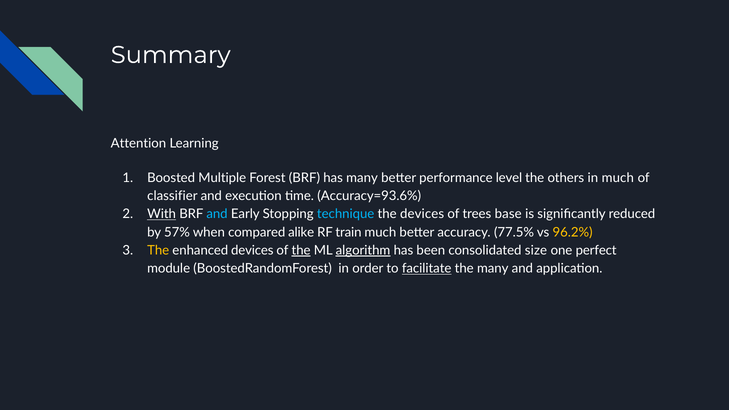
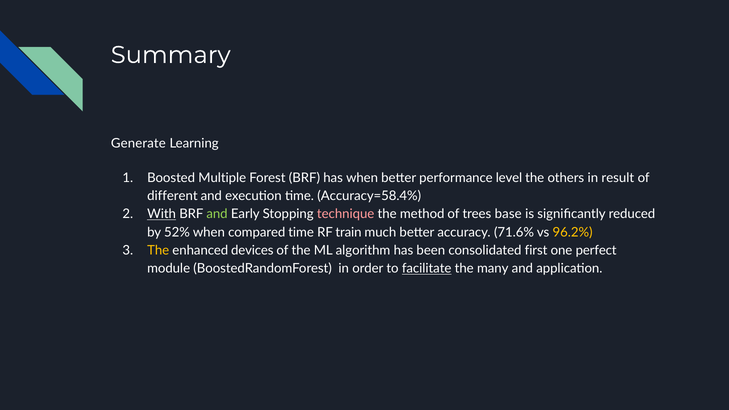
Attention: Attention -> Generate
has many: many -> when
in much: much -> result
classifier: classifier -> different
Accuracy=93.6%: Accuracy=93.6% -> Accuracy=58.4%
and at (217, 214) colour: light blue -> light green
technique colour: light blue -> pink
the devices: devices -> method
57%: 57% -> 52%
compared alike: alike -> time
77.5%: 77.5% -> 71.6%
the at (301, 250) underline: present -> none
algorithm underline: present -> none
size: size -> first
